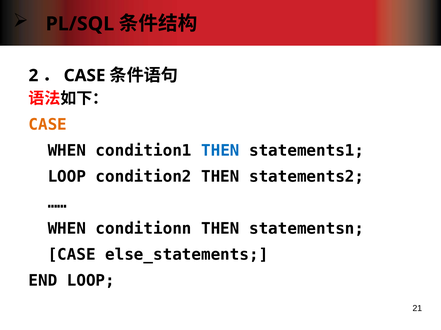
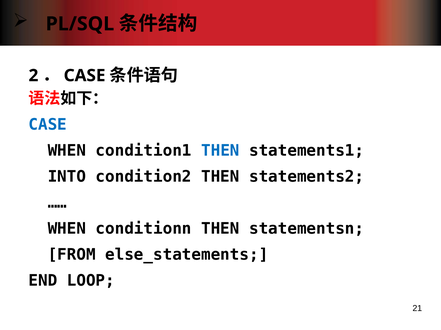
CASE at (48, 125) colour: orange -> blue
LOOP at (67, 177): LOOP -> INTO
CASE at (72, 255): CASE -> FROM
